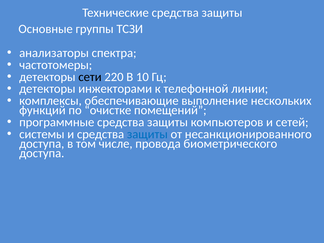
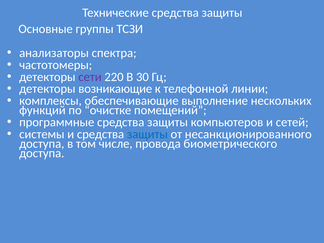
сети colour: black -> purple
10: 10 -> 30
инжекторами: инжекторами -> возникающие
